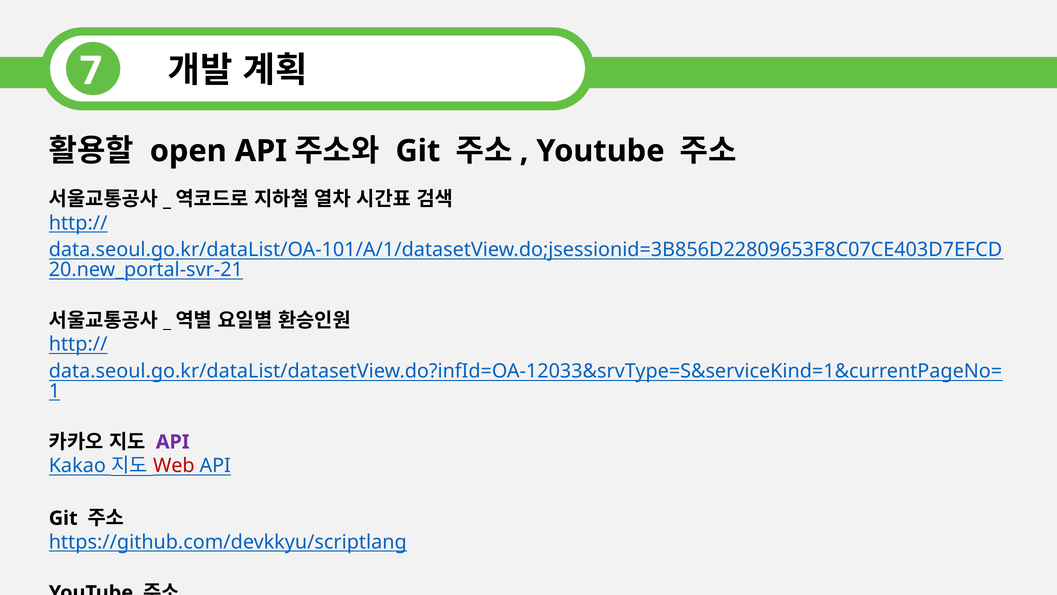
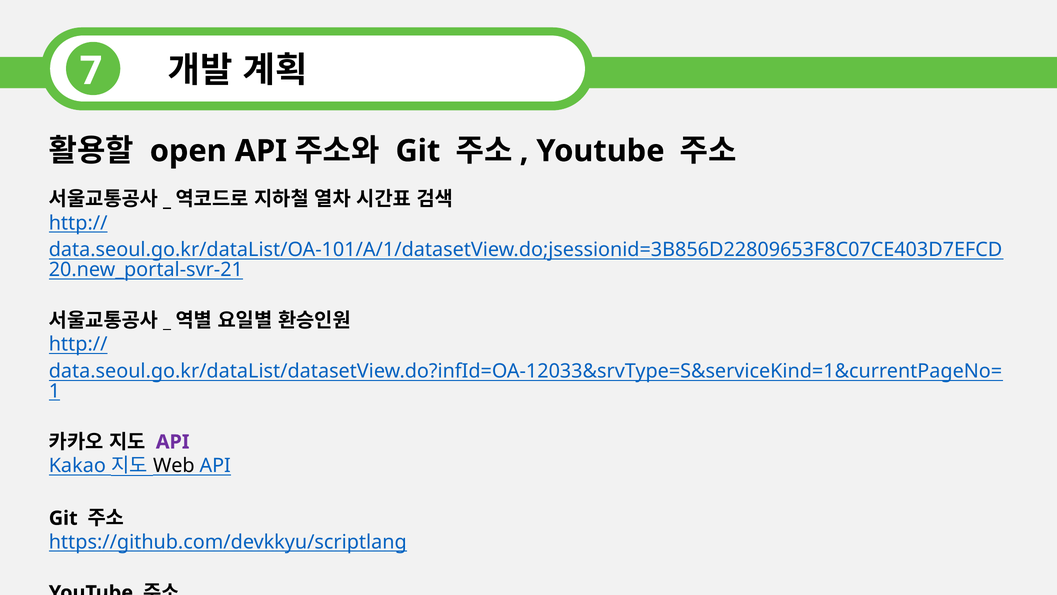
Web colour: red -> black
